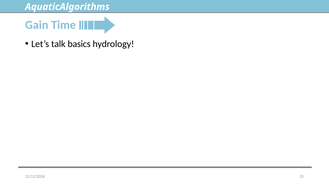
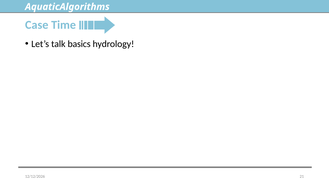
Gain: Gain -> Case
